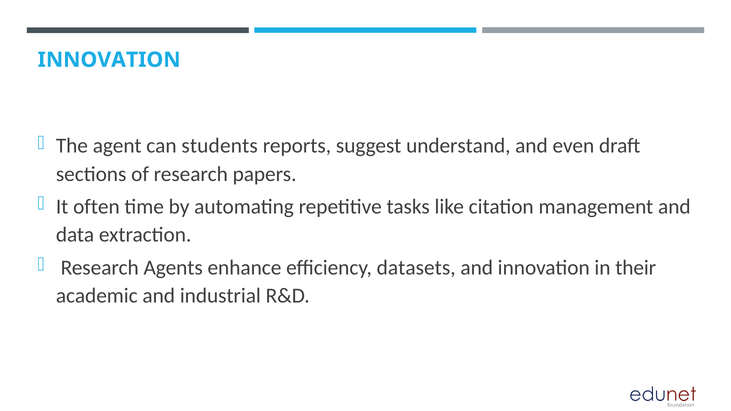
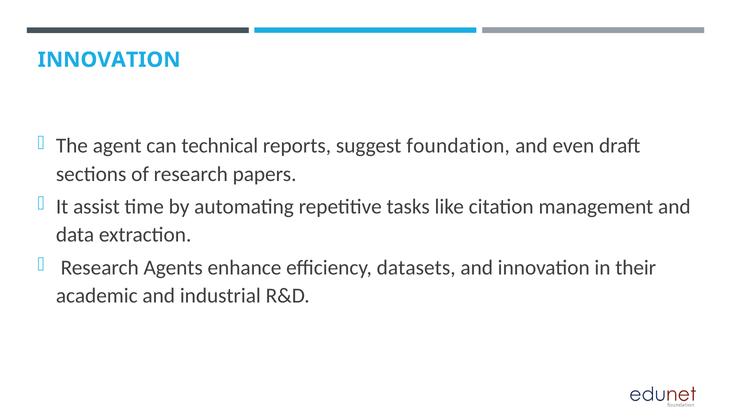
students: students -> technical
understand: understand -> foundation
often: often -> assist
